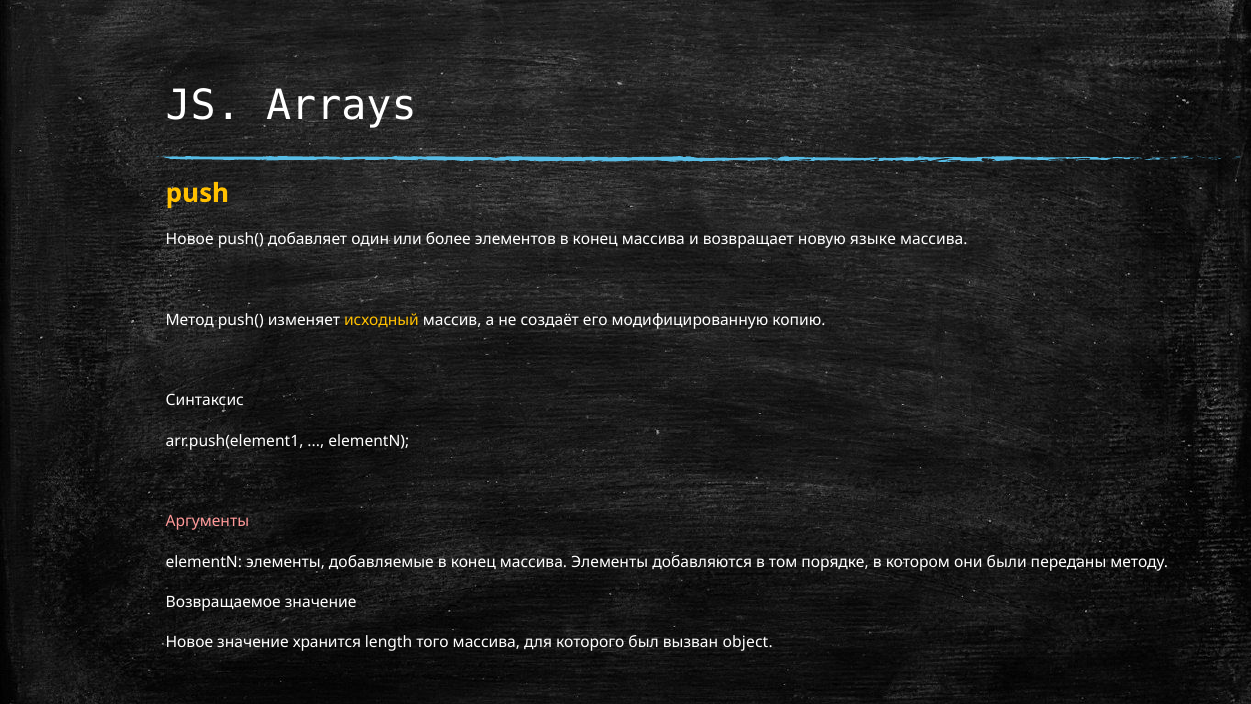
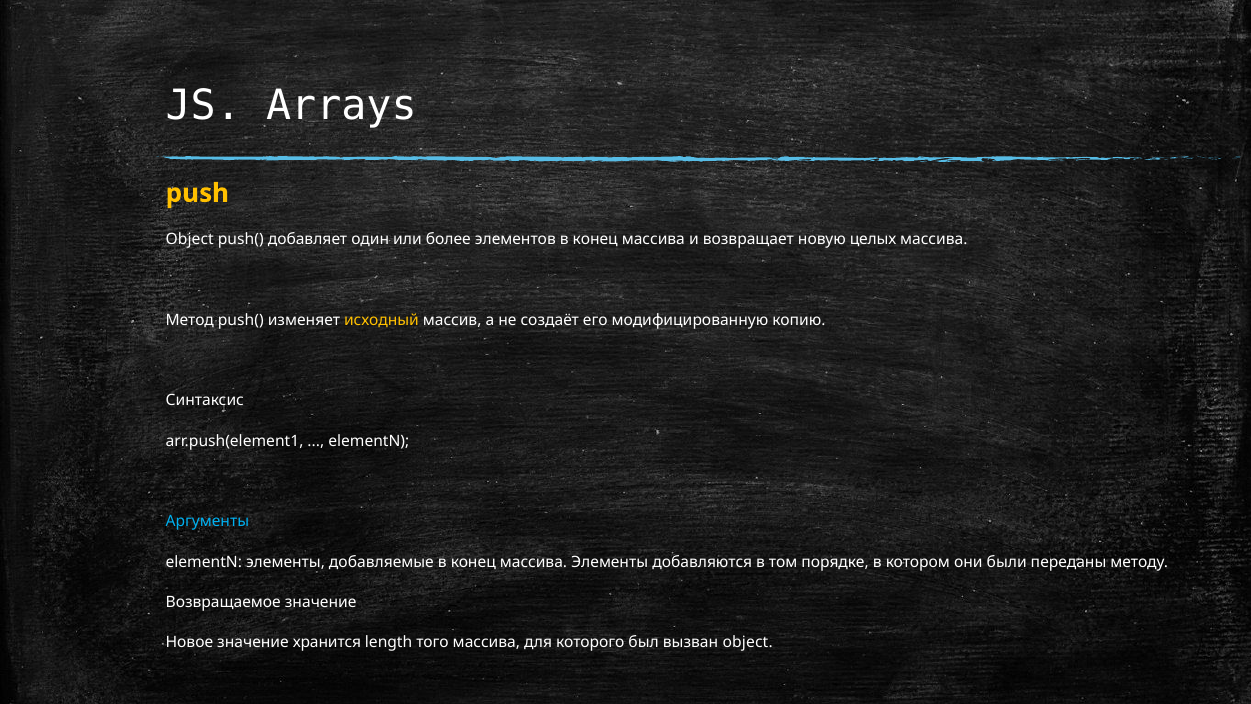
Новое at (190, 239): Новое -> Object
языке: языке -> целых
Аргументы colour: pink -> light blue
